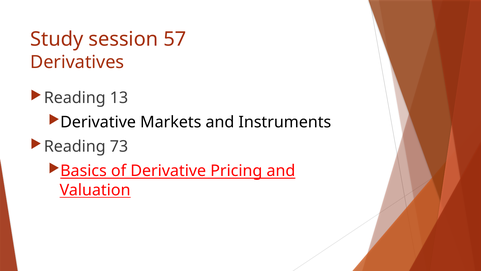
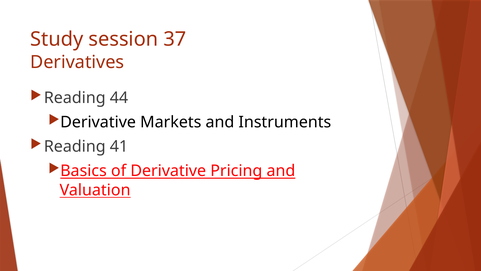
57: 57 -> 37
13: 13 -> 44
73: 73 -> 41
